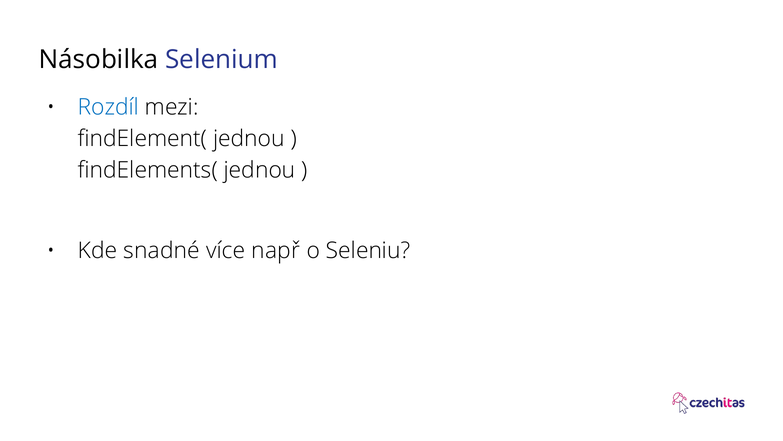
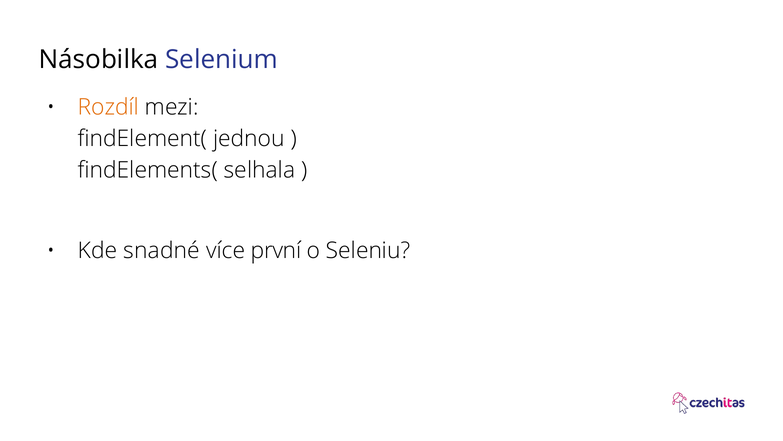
Rozdíl colour: blue -> orange
findElements( jednou: jednou -> selhala
např: např -> první
